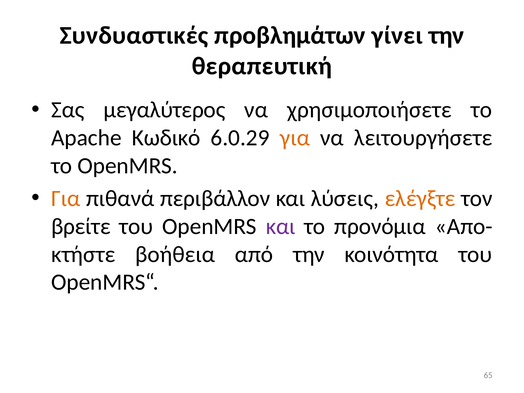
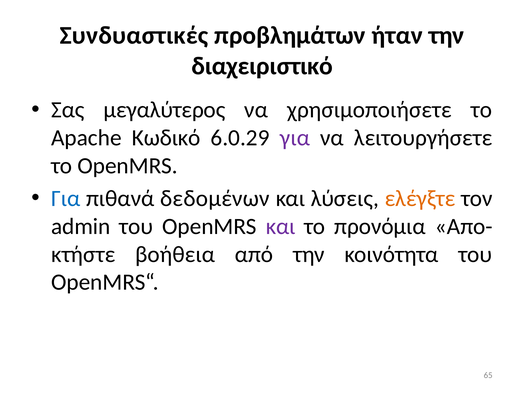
γίνει: γίνει -> ήταν
θεραπευτική: θεραπευτική -> διαχειριστικό
για at (295, 138) colour: orange -> purple
Για at (66, 198) colour: orange -> blue
περιβάλλον: περιβάλλον -> δεδομένων
βρείτε: βρείτε -> admin
